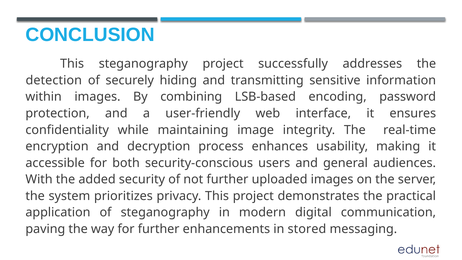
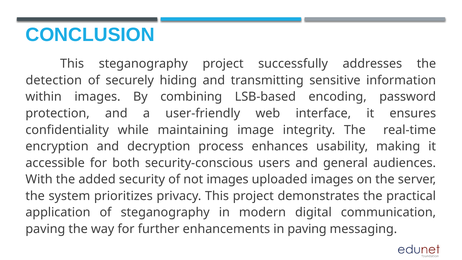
not further: further -> images
in stored: stored -> paving
